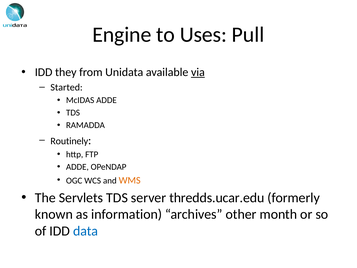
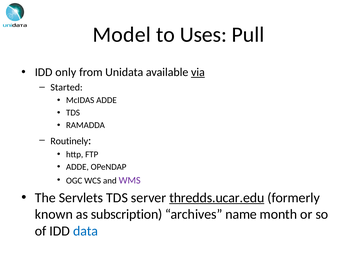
Engine: Engine -> Model
they: they -> only
WMS colour: orange -> purple
thredds.ucar.edu underline: none -> present
information: information -> subscription
other: other -> name
